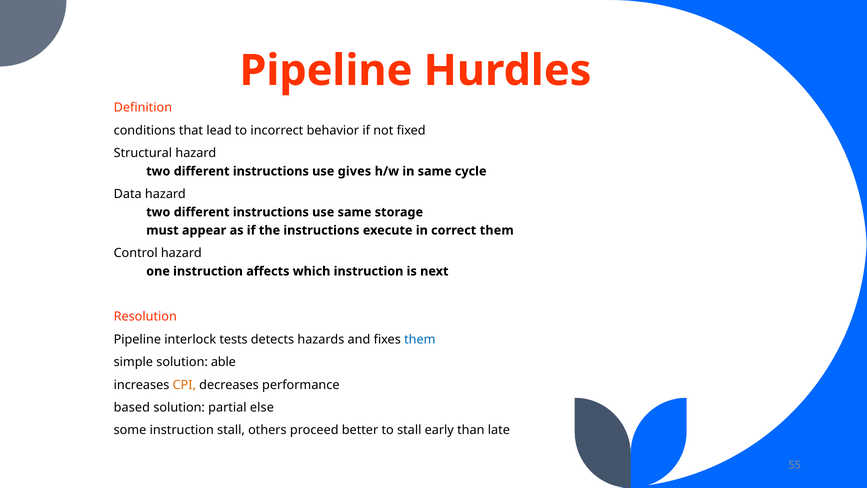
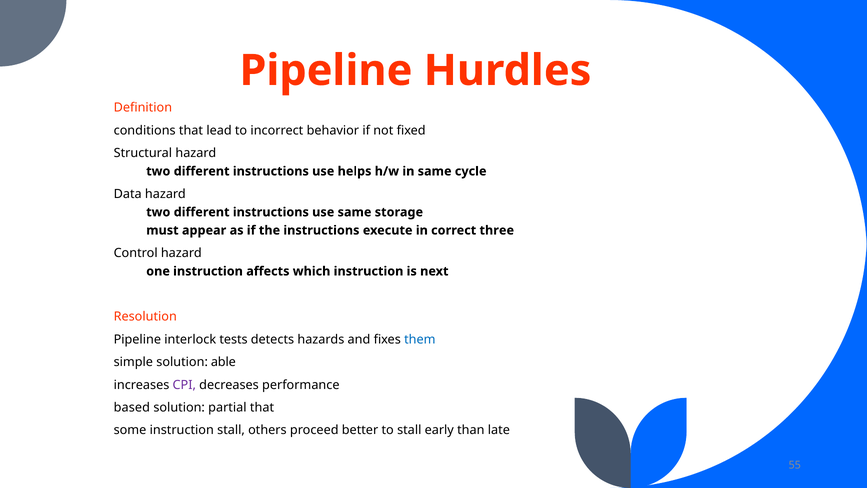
gives: gives -> helps
correct them: them -> three
CPI colour: orange -> purple
partial else: else -> that
